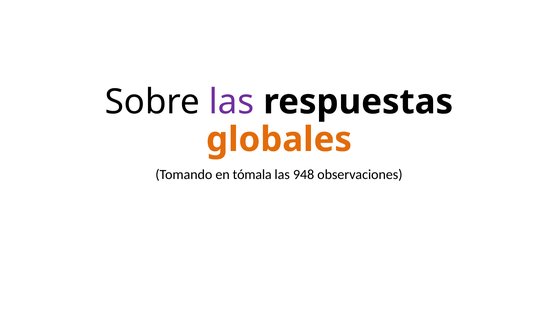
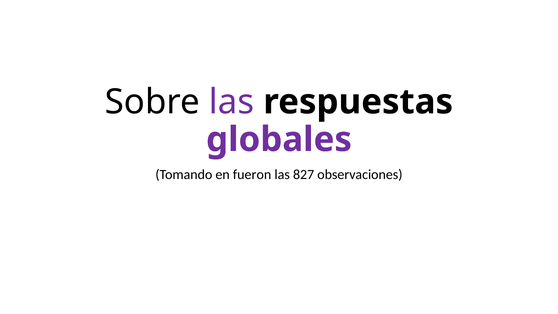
globales colour: orange -> purple
tómala: tómala -> fueron
948: 948 -> 827
